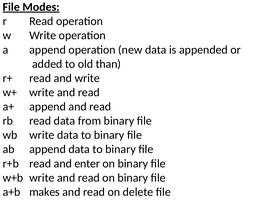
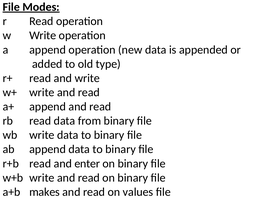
than: than -> type
delete: delete -> values
